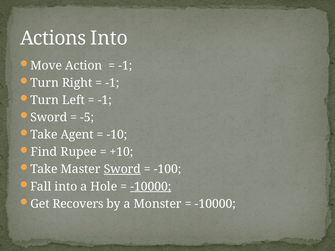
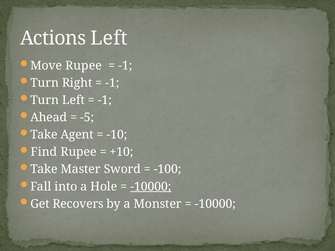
Actions Into: Into -> Left
Move Action: Action -> Rupee
Sword at (49, 117): Sword -> Ahead
Sword at (122, 169) underline: present -> none
